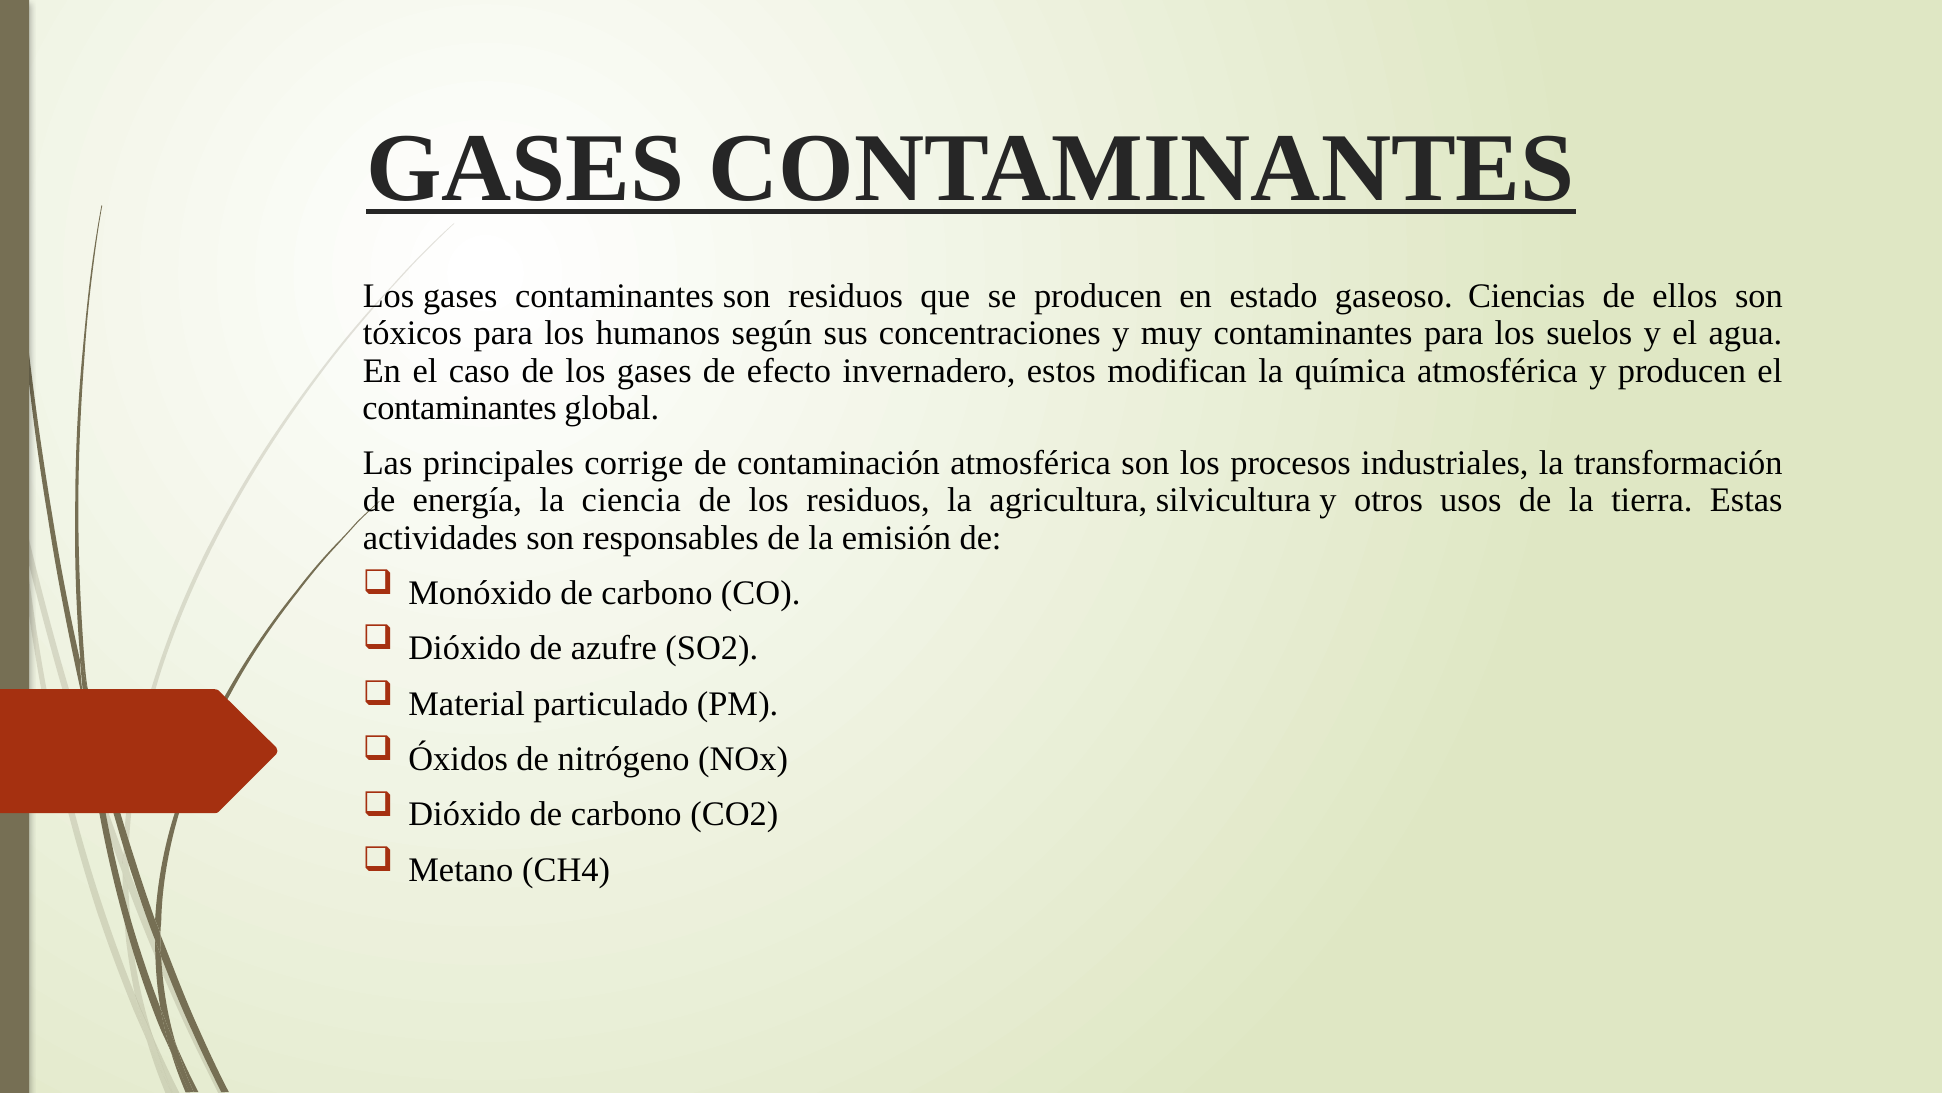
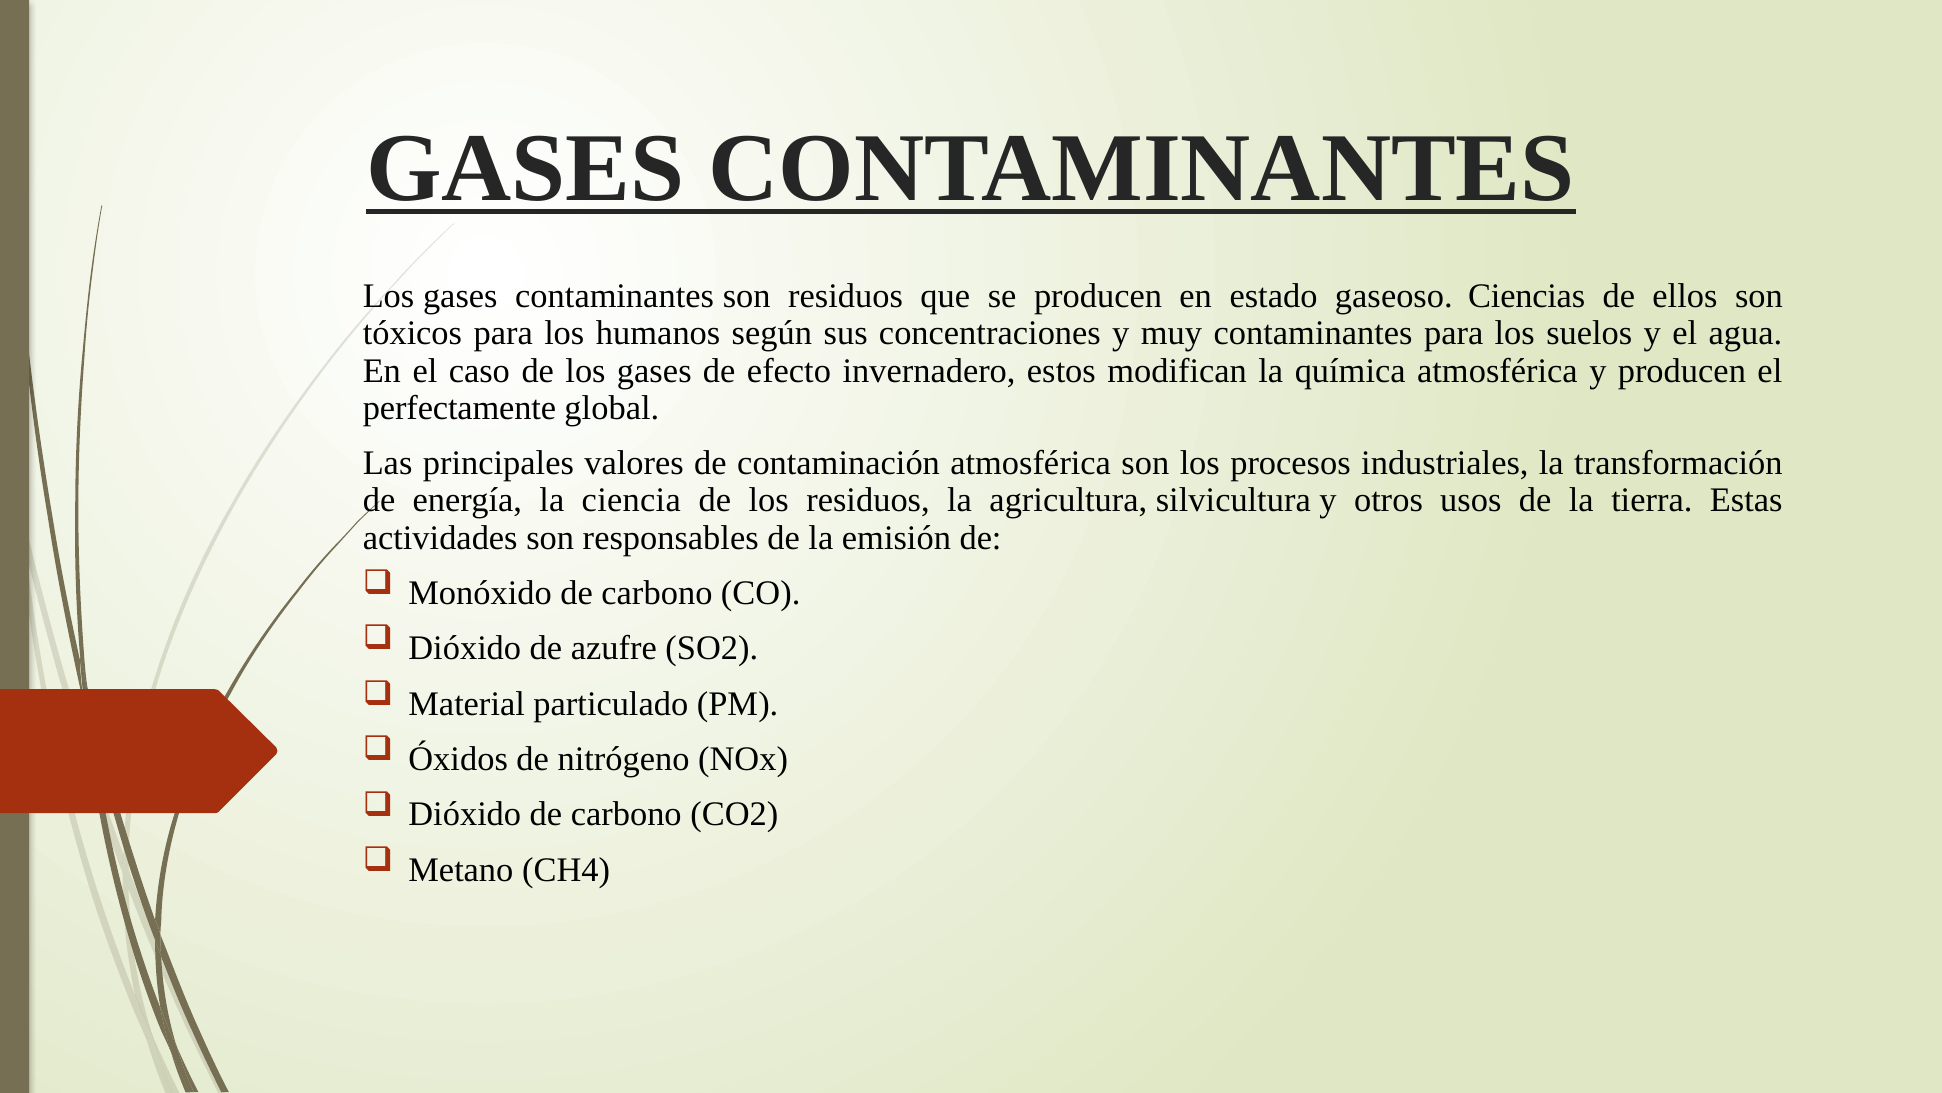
contaminantes at (460, 408): contaminantes -> perfectamente
corrige: corrige -> valores
